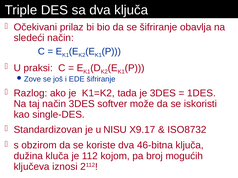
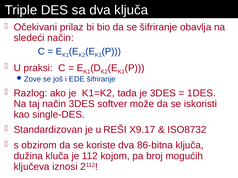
NISU: NISU -> REŠI
46-bitna: 46-bitna -> 86-bitna
